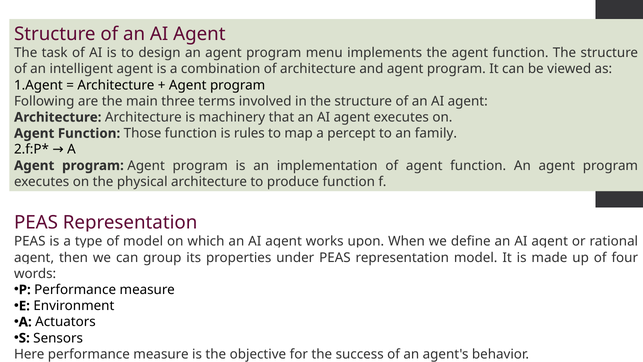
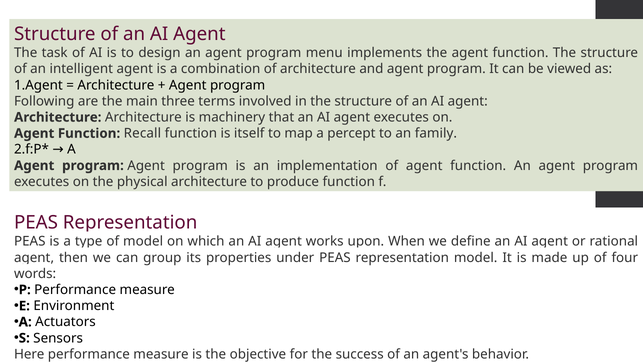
Those: Those -> Recall
rules: rules -> itself
